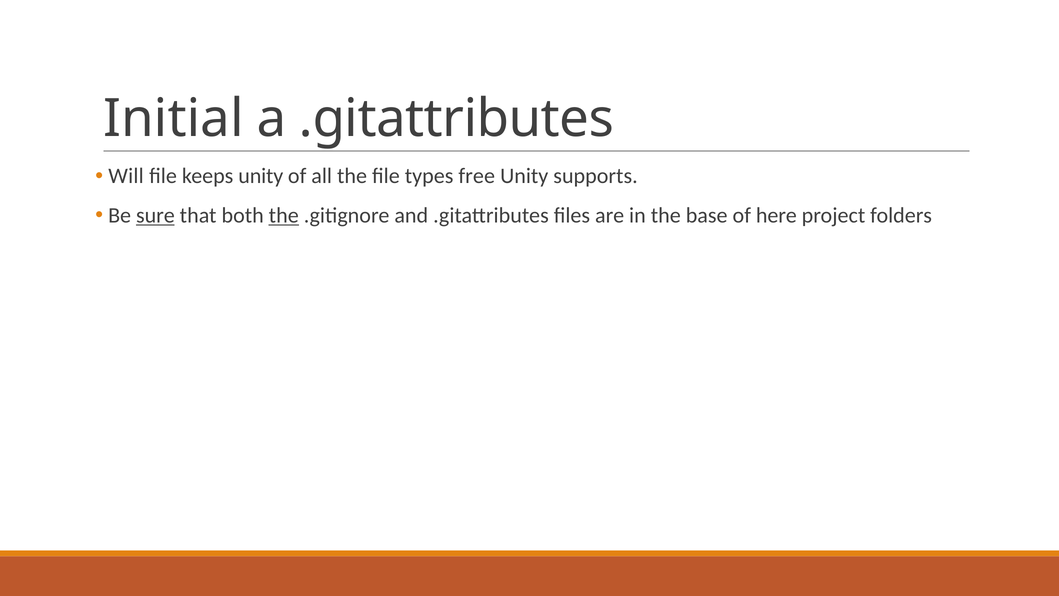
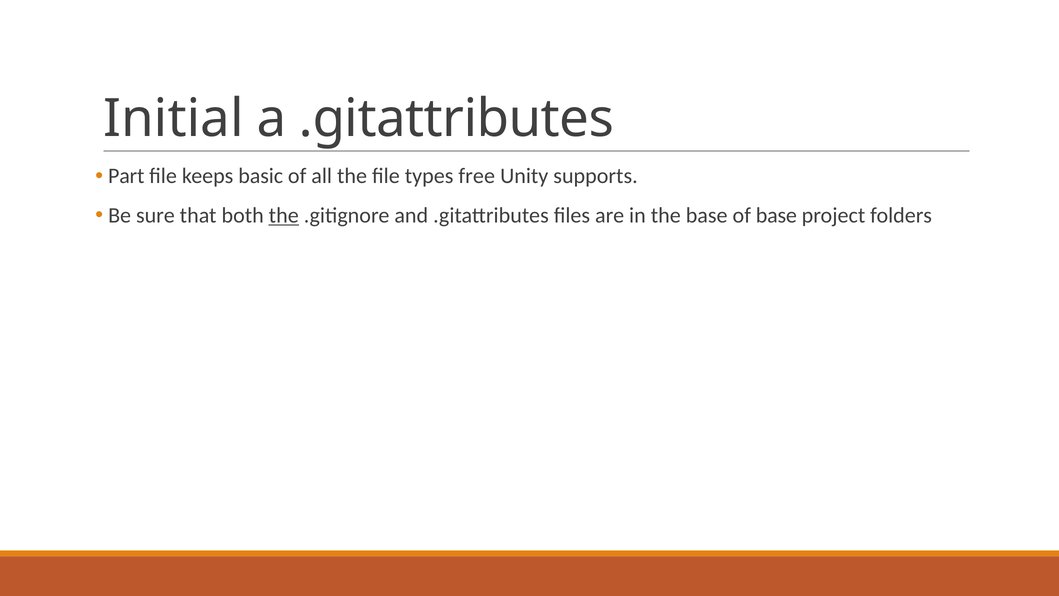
Will: Will -> Part
keeps unity: unity -> basic
sure underline: present -> none
of here: here -> base
